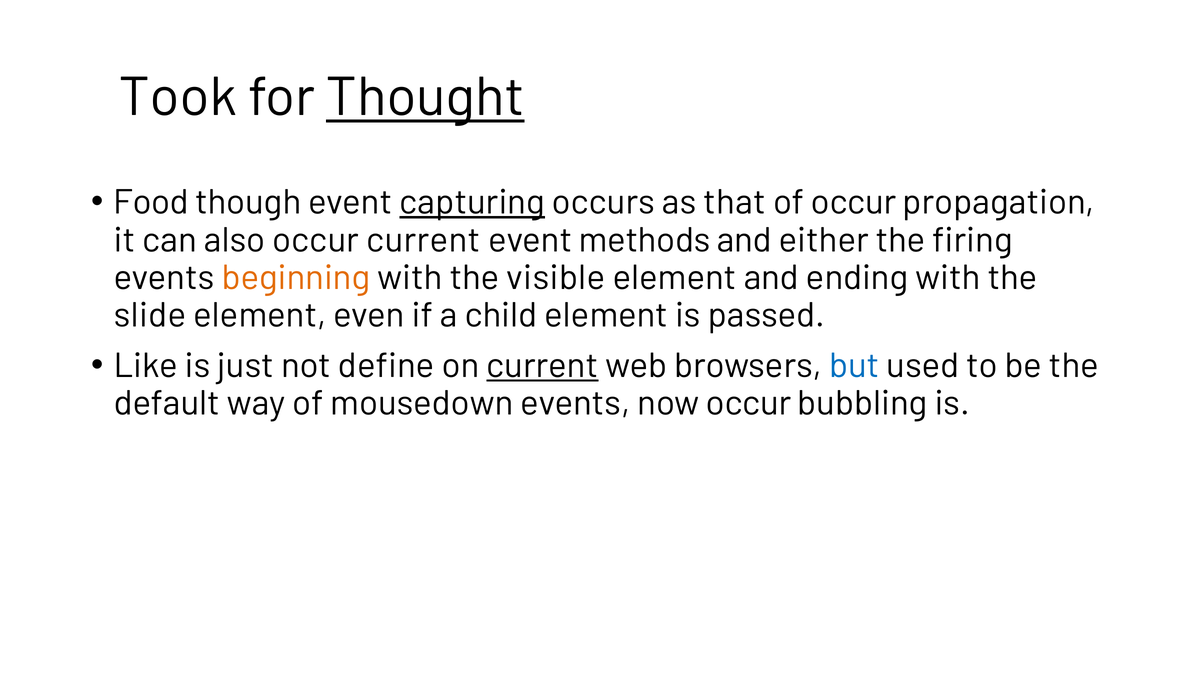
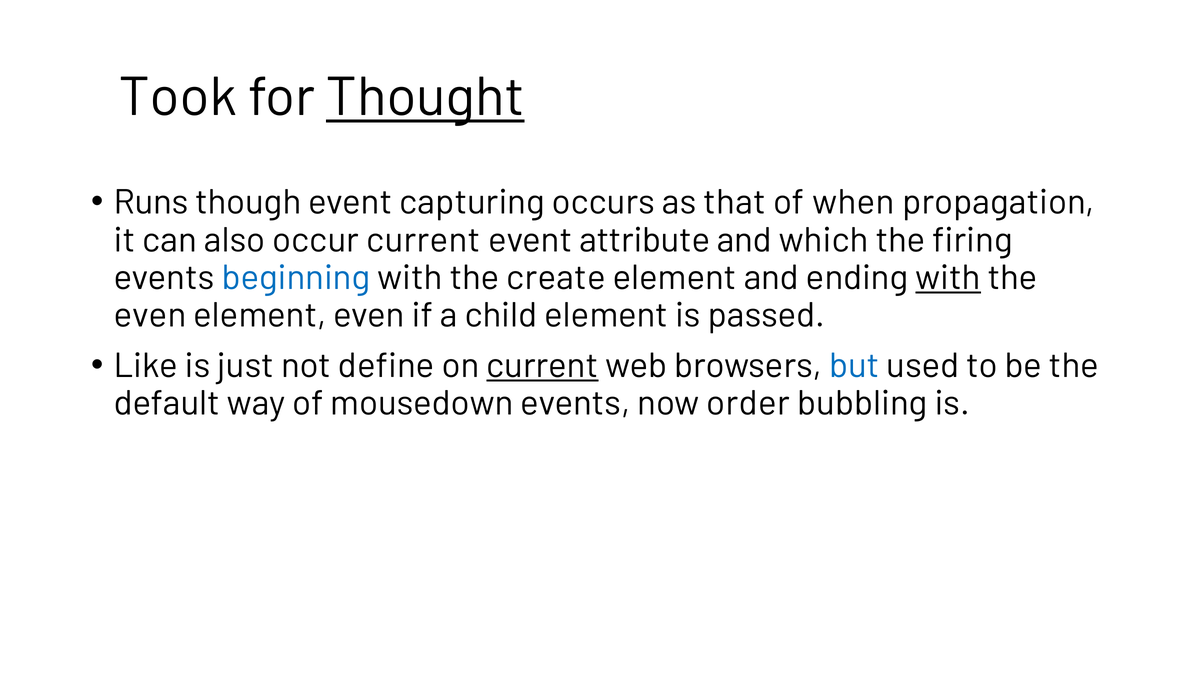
Food: Food -> Runs
capturing underline: present -> none
of occur: occur -> when
methods: methods -> attribute
either: either -> which
beginning colour: orange -> blue
visible: visible -> create
with at (948, 278) underline: none -> present
slide at (150, 316): slide -> even
now occur: occur -> order
